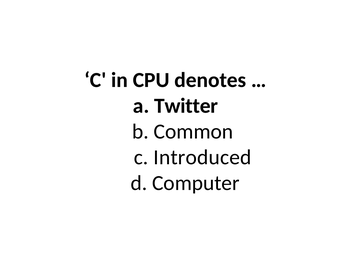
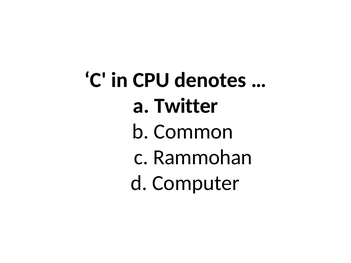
Introduced: Introduced -> Rammohan
